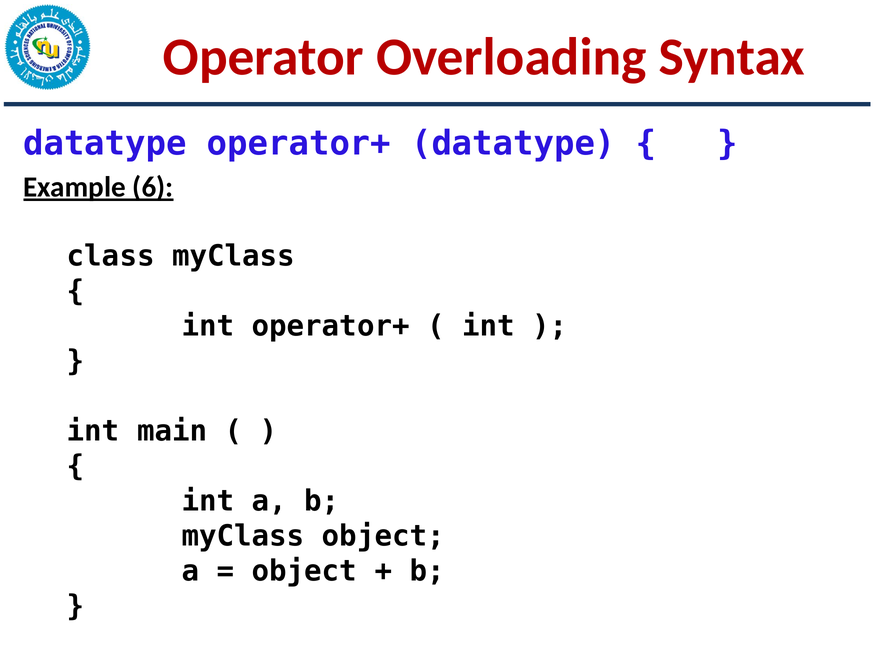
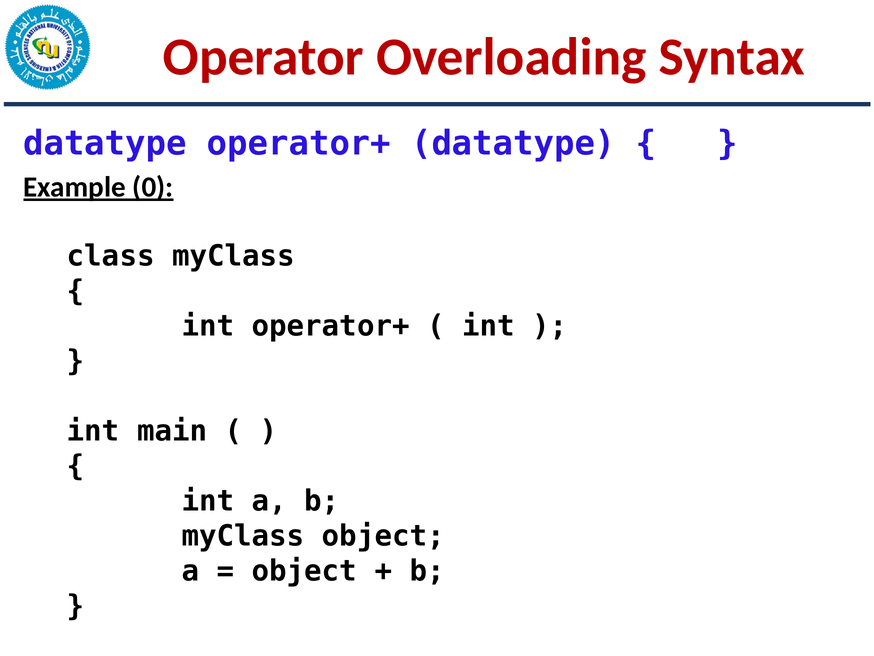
6: 6 -> 0
